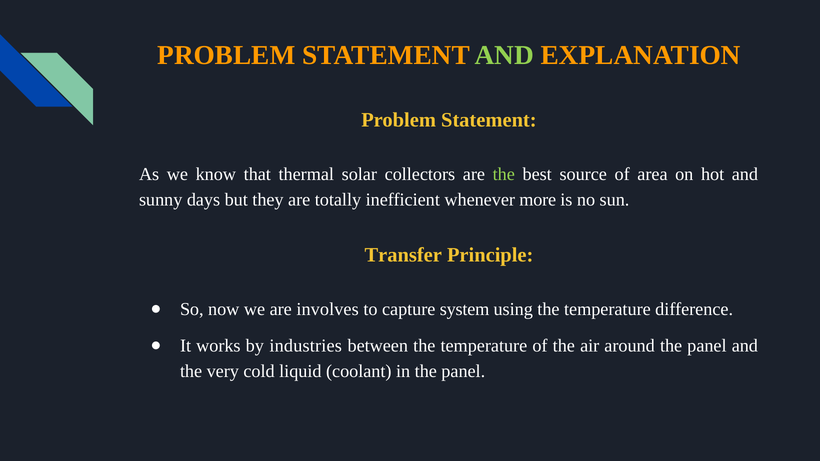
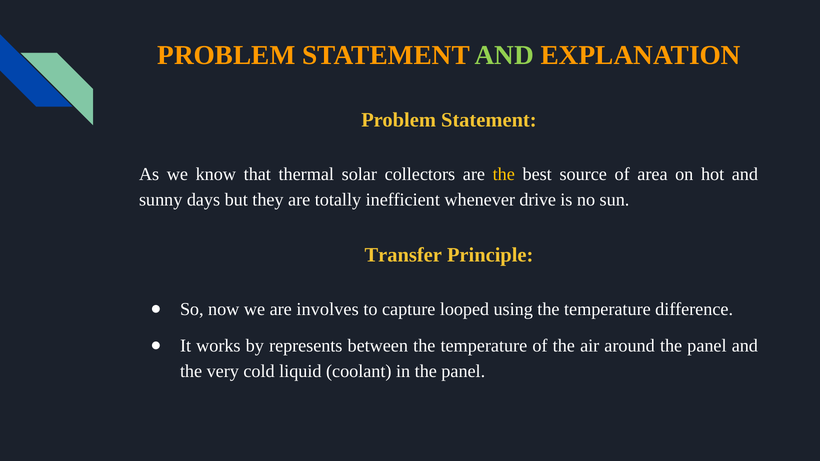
the at (504, 175) colour: light green -> yellow
more: more -> drive
system: system -> looped
industries: industries -> represents
